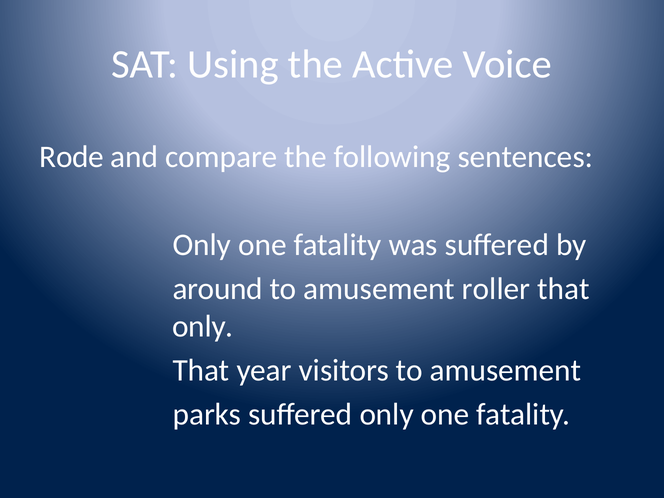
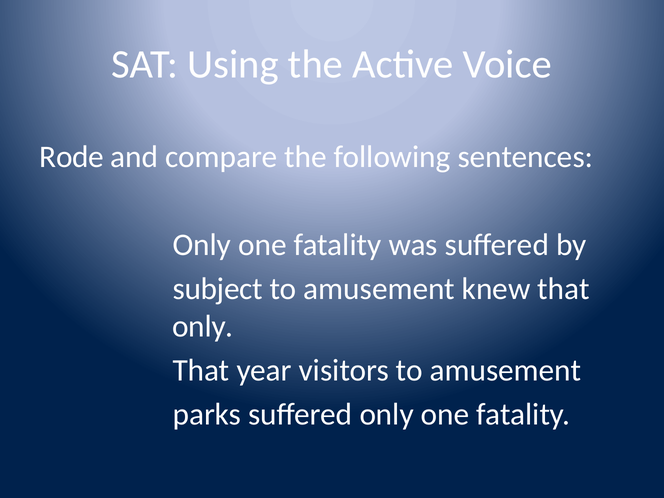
around: around -> subject
roller: roller -> knew
